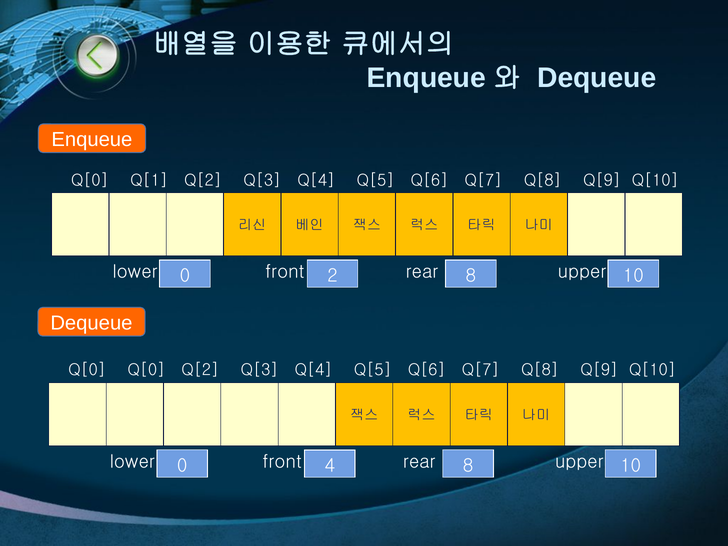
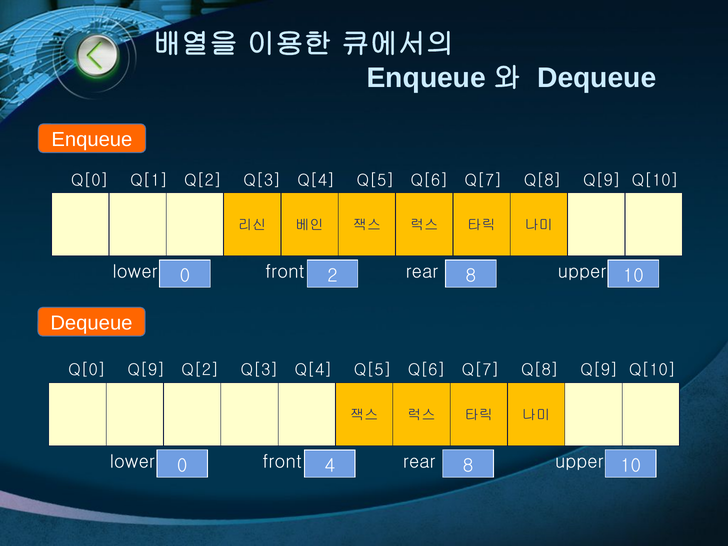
Q[0 Q[0: Q[0 -> Q[9
